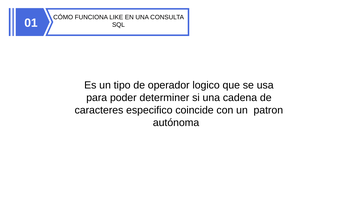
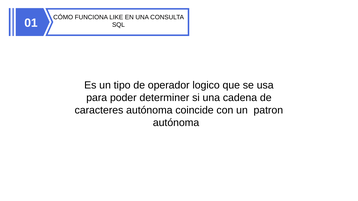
caracteres especifico: especifico -> autónoma
